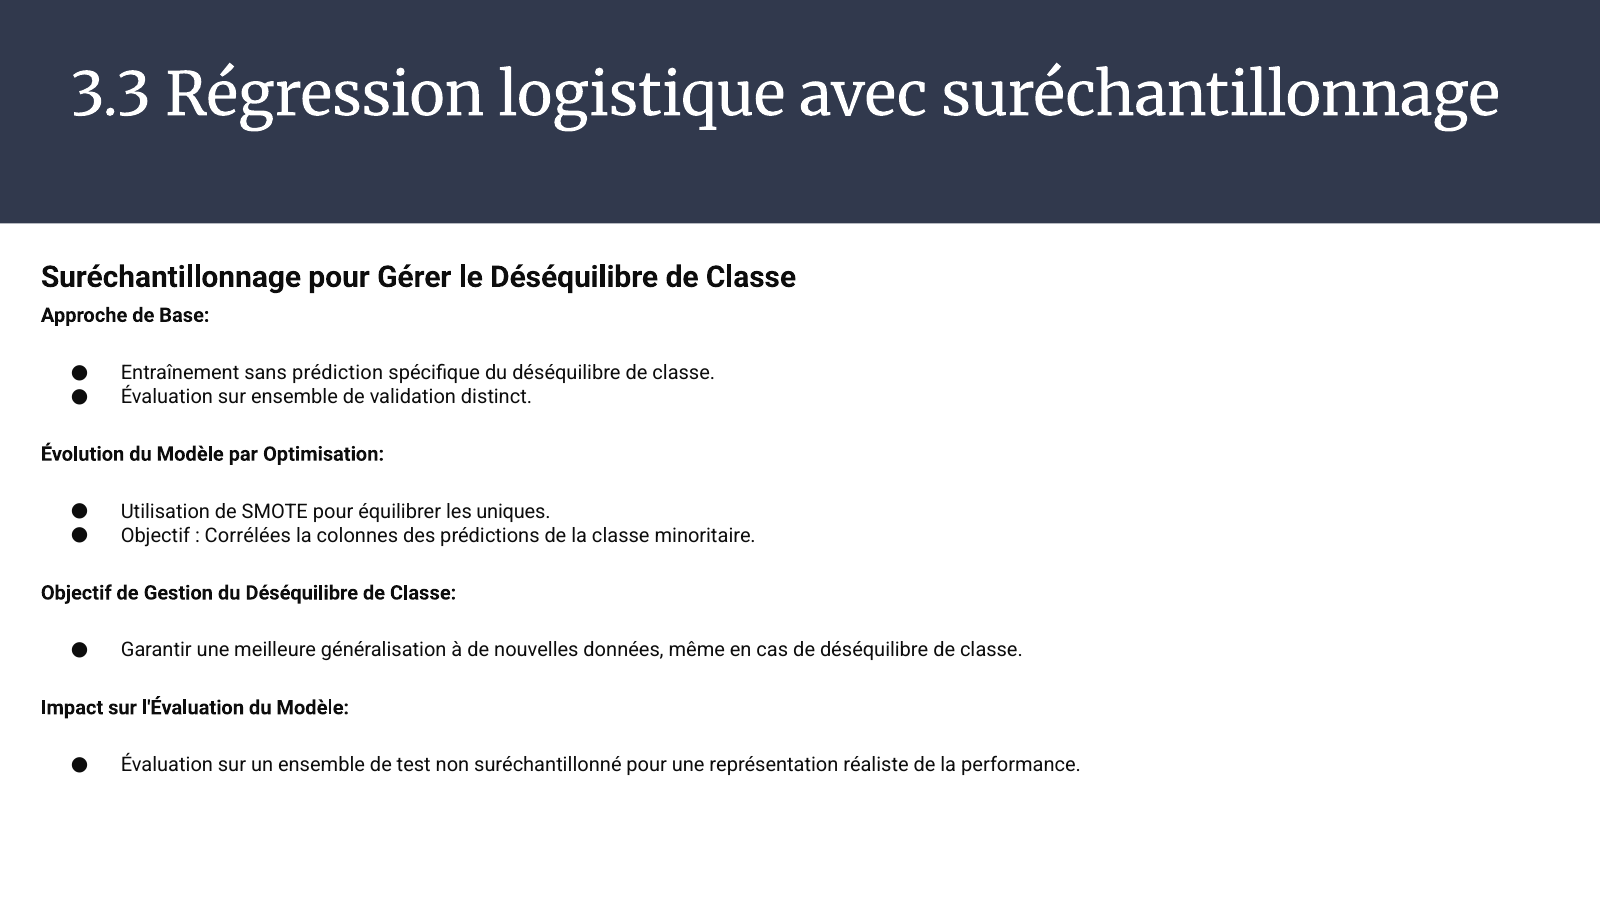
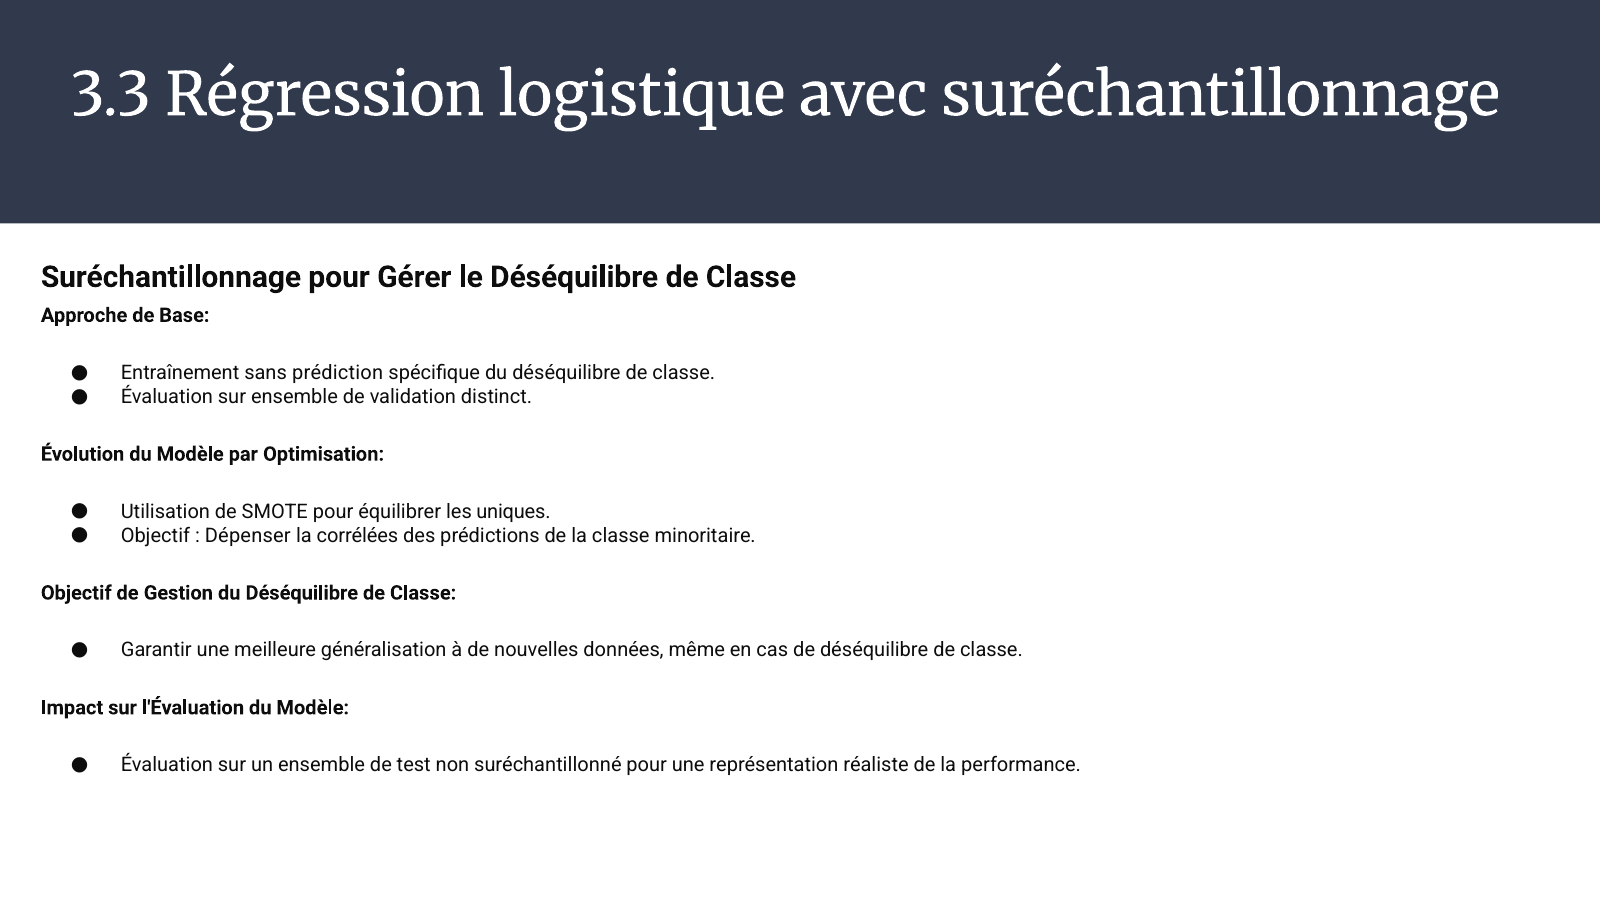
Corrélées: Corrélées -> Dépenser
colonnes: colonnes -> corrélées
